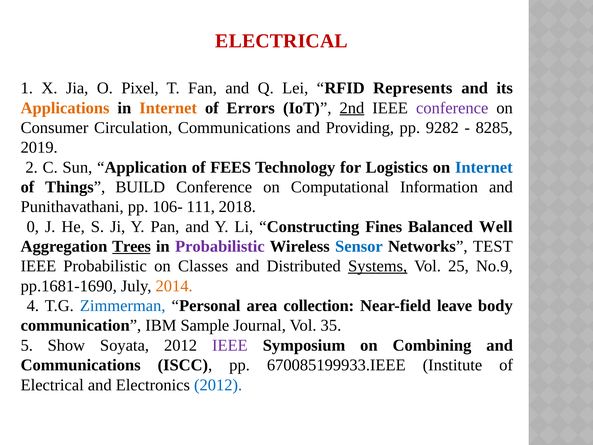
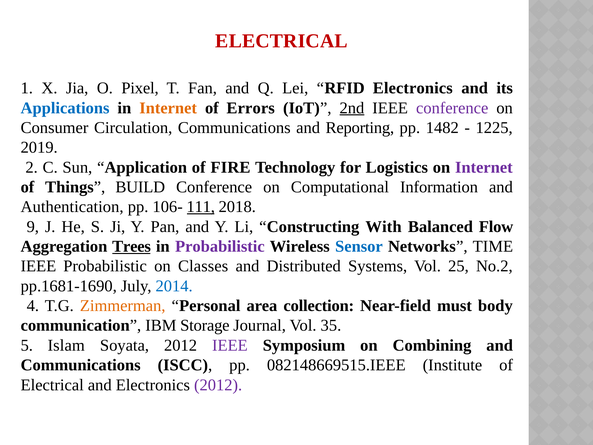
RFID Represents: Represents -> Electronics
Applications colour: orange -> blue
Providing: Providing -> Reporting
9282: 9282 -> 1482
8285: 8285 -> 1225
FEES: FEES -> FIRE
Internet at (484, 167) colour: blue -> purple
Punithavathani: Punithavathani -> Authentication
111 underline: none -> present
0: 0 -> 9
Fines: Fines -> With
Well: Well -> Flow
TEST: TEST -> TIME
Systems underline: present -> none
No.9: No.9 -> No.2
2014 colour: orange -> blue
Zimmerman colour: blue -> orange
leave: leave -> must
Sample: Sample -> Storage
Show: Show -> Islam
670085199933.IEEE: 670085199933.IEEE -> 082148669515.IEEE
2012 at (218, 385) colour: blue -> purple
